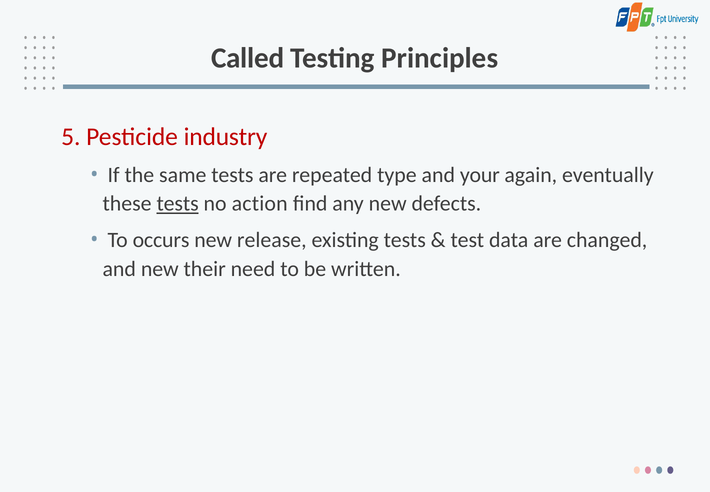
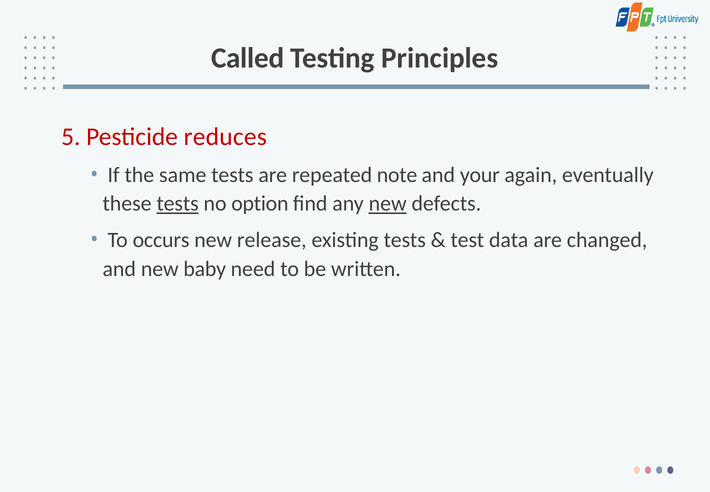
industry: industry -> reduces
type: type -> note
action: action -> option
new at (388, 204) underline: none -> present
their: their -> baby
